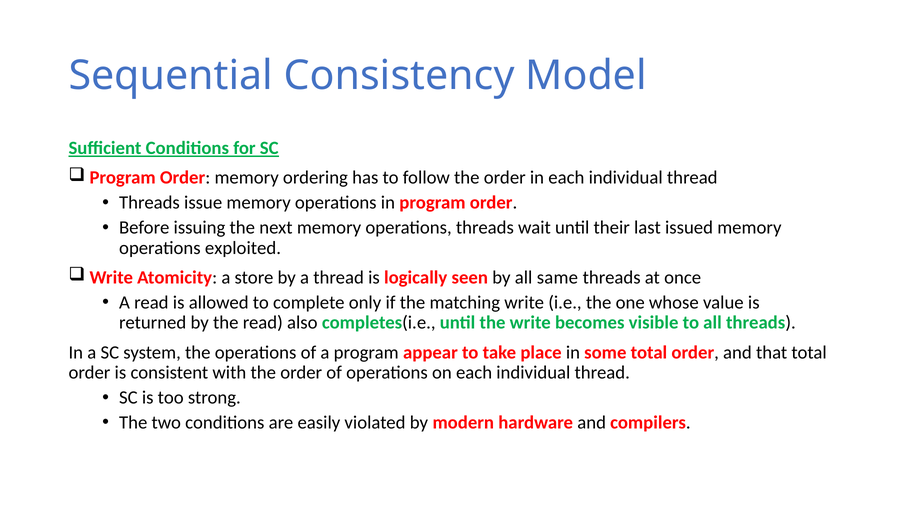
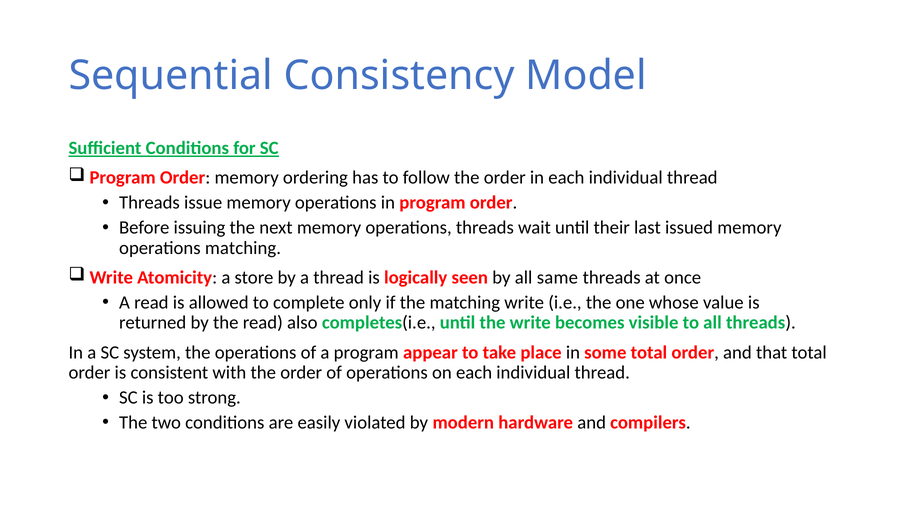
operations exploited: exploited -> matching
